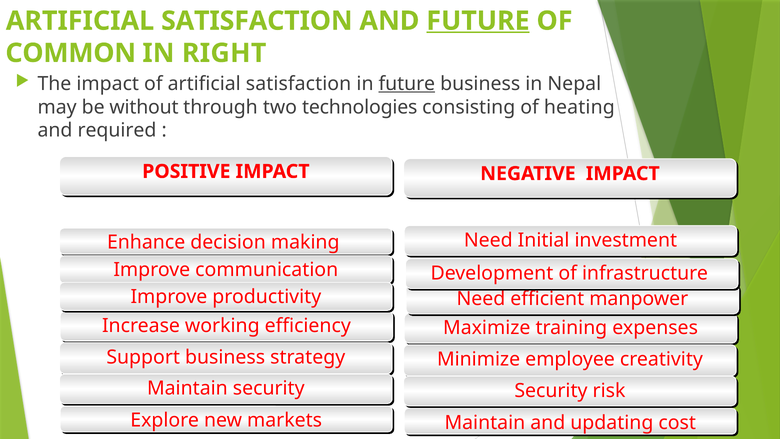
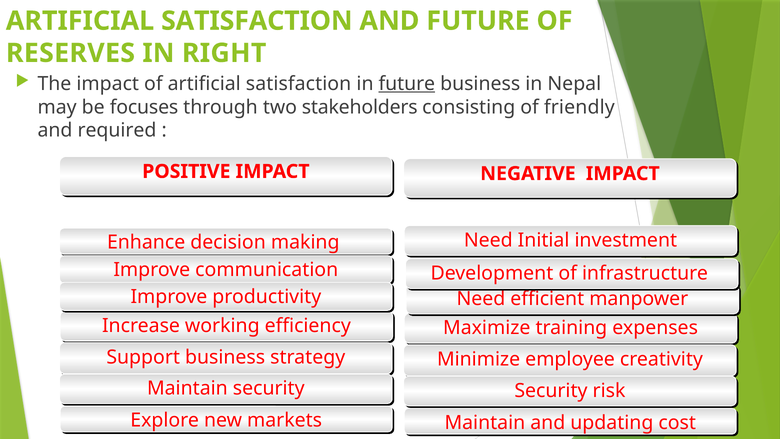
FUTURE at (478, 21) underline: present -> none
COMMON: COMMON -> RESERVES
without: without -> focuses
technologies: technologies -> stakeholders
heating: heating -> friendly
